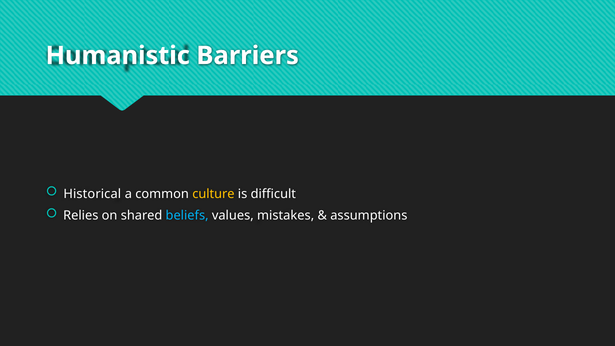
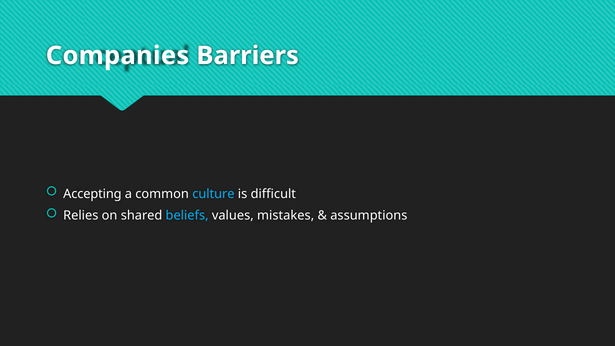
Humanistic: Humanistic -> Companies
Historical: Historical -> Accepting
culture colour: yellow -> light blue
